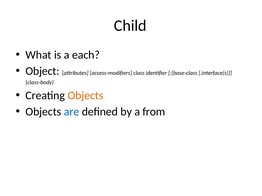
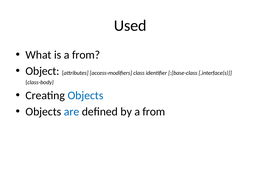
Child: Child -> Used
is a each: each -> from
Objects at (86, 96) colour: orange -> blue
